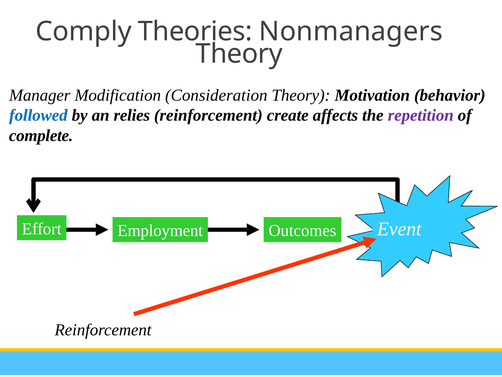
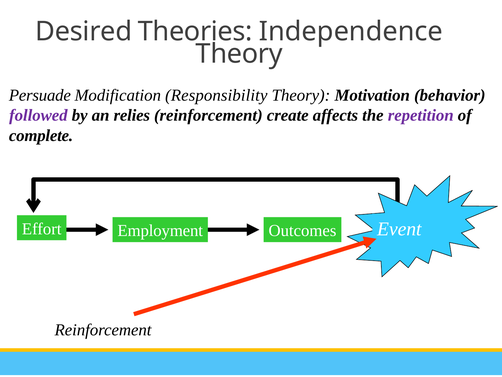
Comply: Comply -> Desired
Nonmanagers: Nonmanagers -> Independence
Manager: Manager -> Persuade
Consideration: Consideration -> Responsibility
followed colour: blue -> purple
